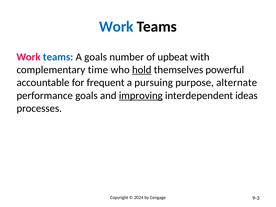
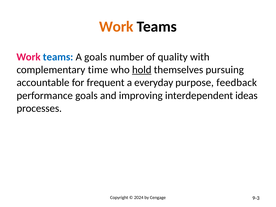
Work at (116, 27) colour: blue -> orange
upbeat: upbeat -> quality
powerful: powerful -> pursuing
pursuing: pursuing -> everyday
alternate: alternate -> feedback
improving underline: present -> none
